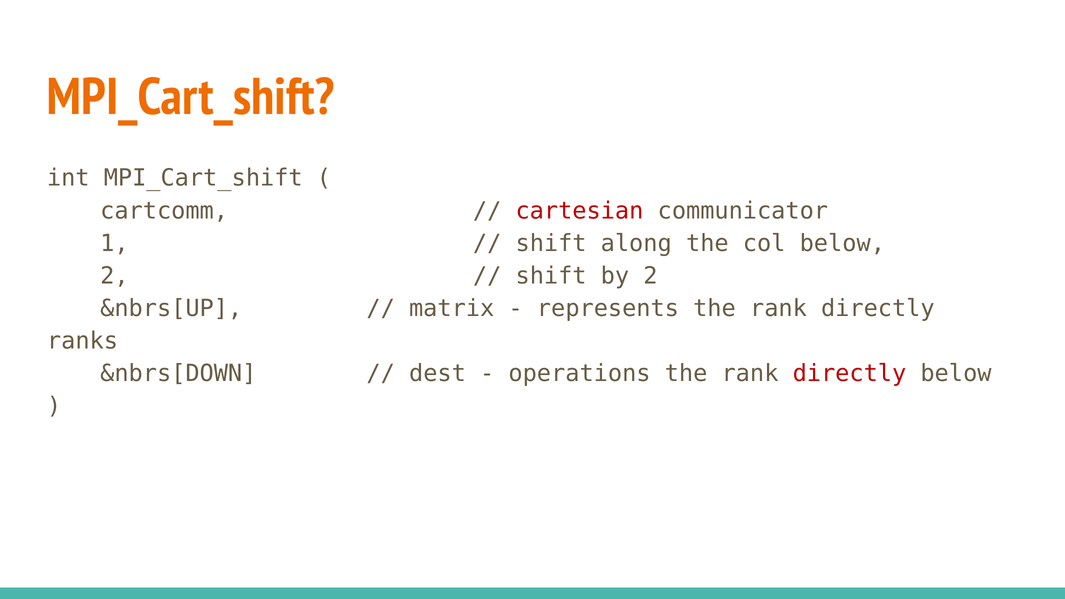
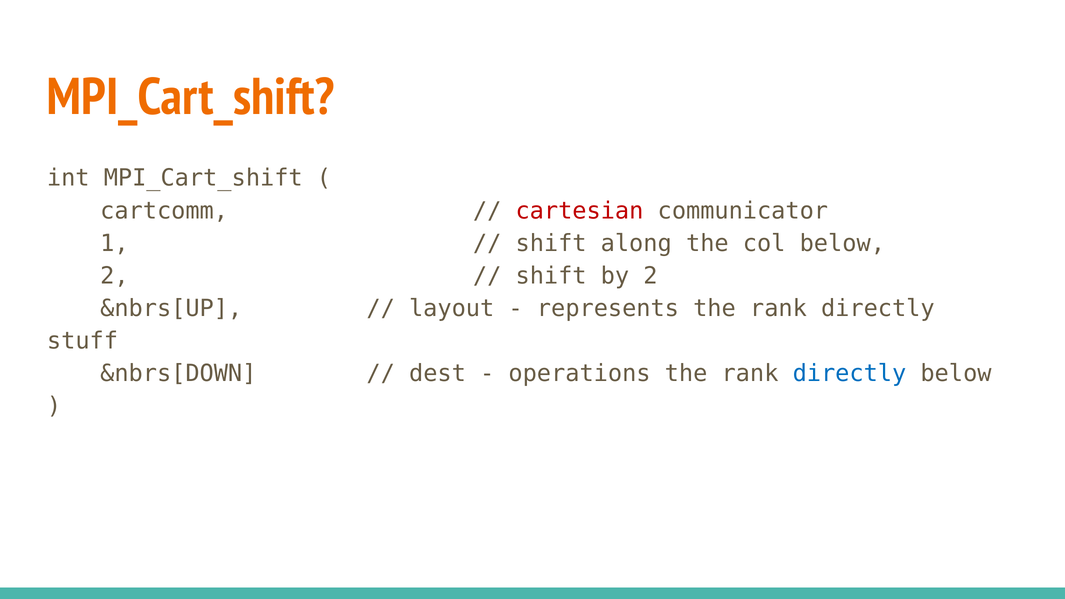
matrix: matrix -> layout
ranks: ranks -> stuff
directly at (849, 374) colour: red -> blue
